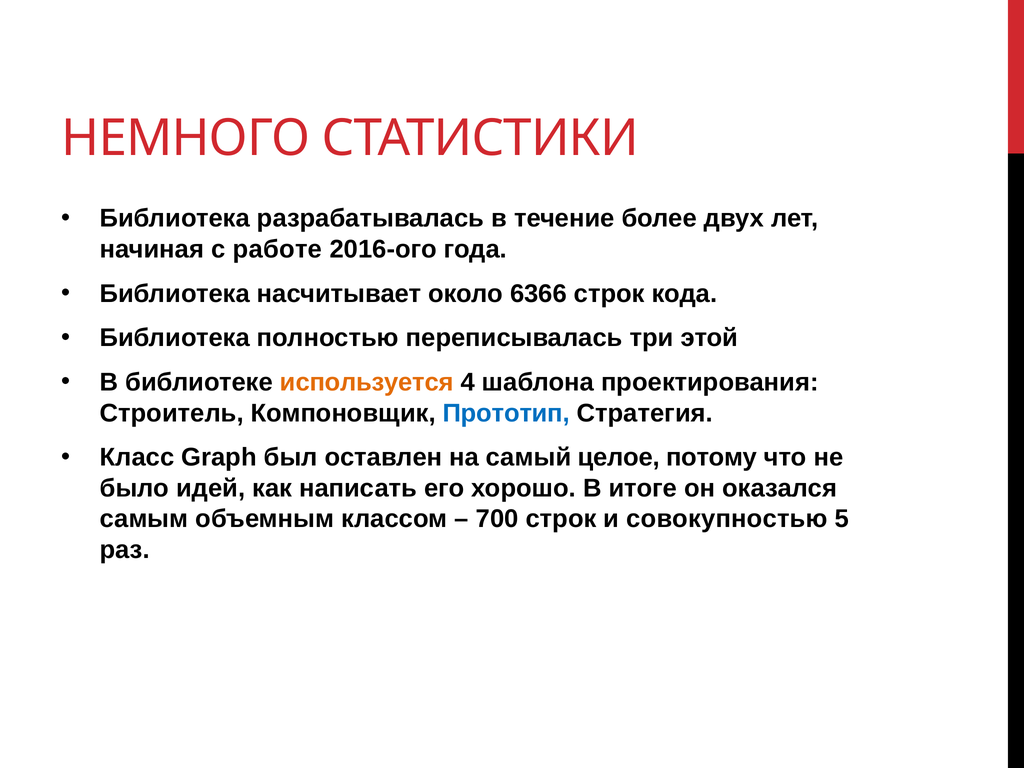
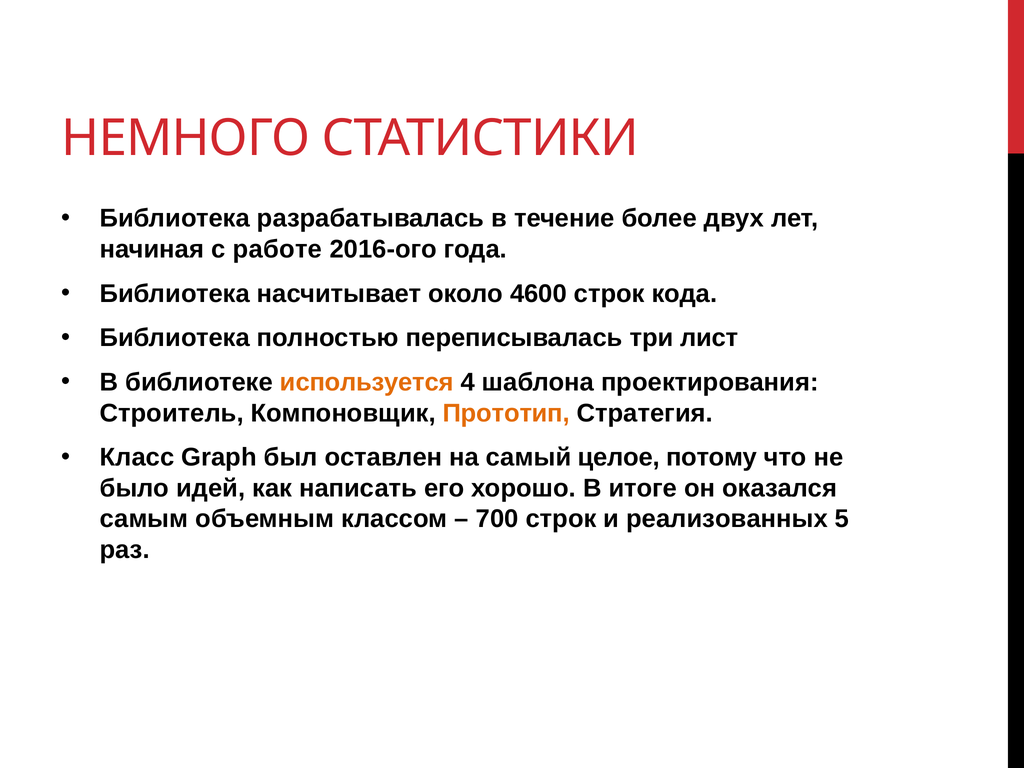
6366: 6366 -> 4600
этой: этой -> лист
Прототип colour: blue -> orange
совокупностью: совокупностью -> реализованных
